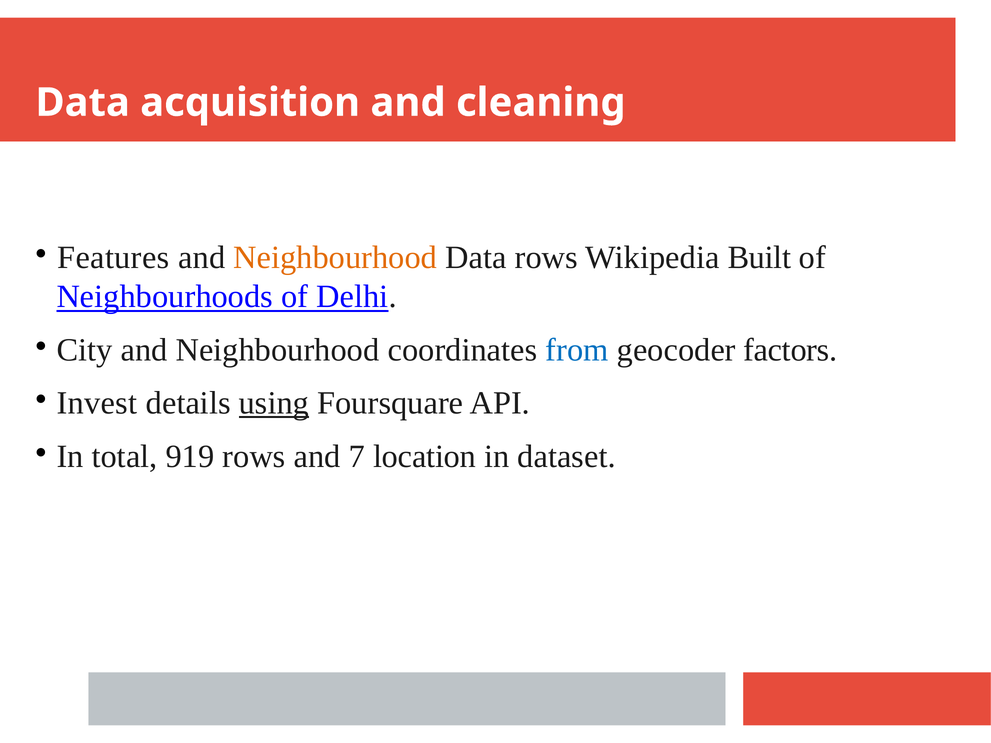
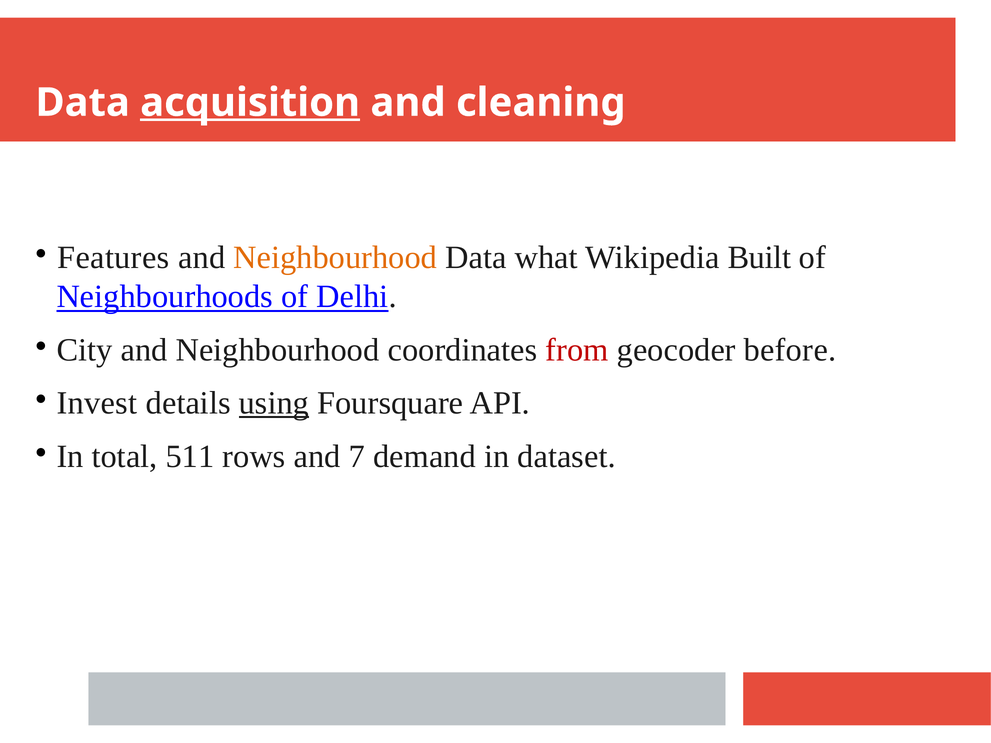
acquisition underline: none -> present
Data rows: rows -> what
from colour: blue -> red
factors: factors -> before
919: 919 -> 511
location: location -> demand
